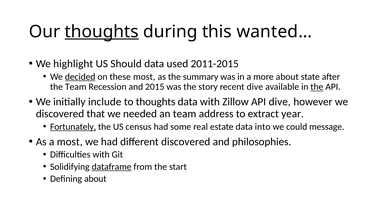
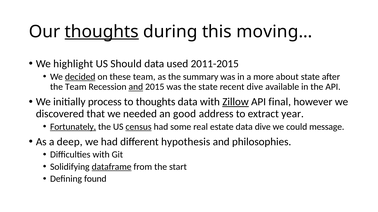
wanted…: wanted… -> moving…
these most: most -> team
and at (136, 87) underline: none -> present
the story: story -> state
the at (317, 87) underline: present -> none
include: include -> process
Zillow underline: none -> present
API dive: dive -> final
an team: team -> good
census underline: none -> present
data into: into -> dive
a most: most -> deep
different discovered: discovered -> hypothesis
Defining about: about -> found
